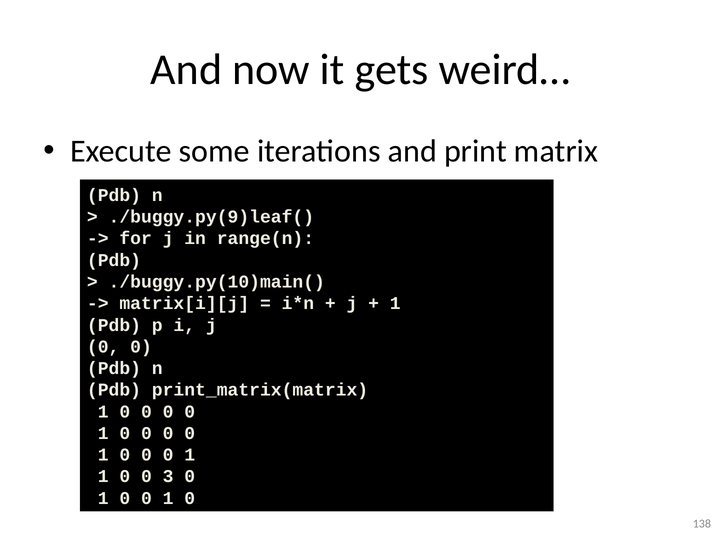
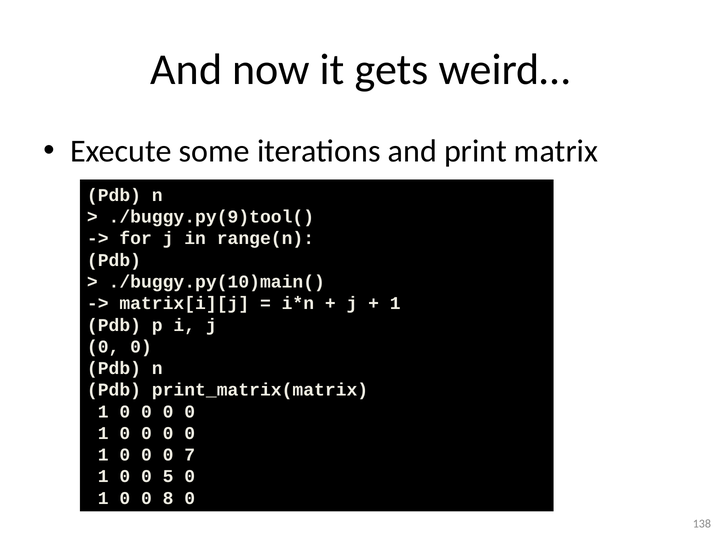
./buggy.py(9)leaf(: ./buggy.py(9)leaf( -> ./buggy.py(9)tool(
1 at (190, 455): 1 -> 7
3: 3 -> 5
1 0 0 1: 1 -> 8
